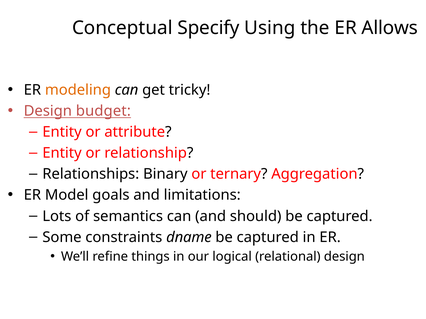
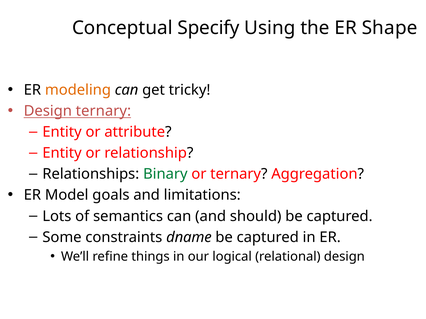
Allows: Allows -> Shape
Design budget: budget -> ternary
Binary colour: black -> green
